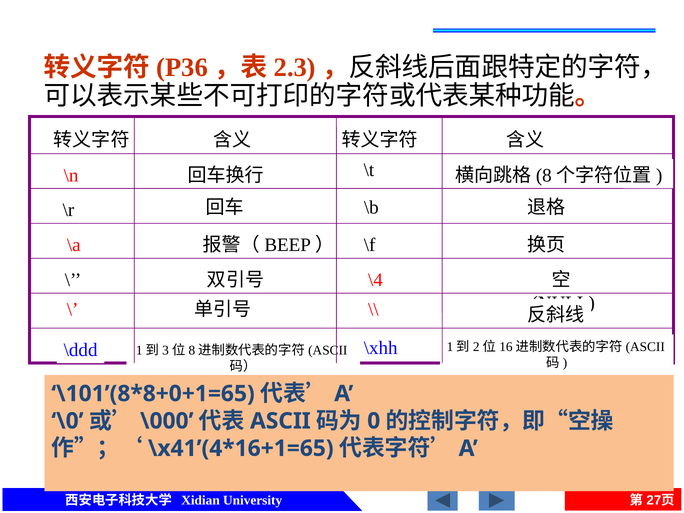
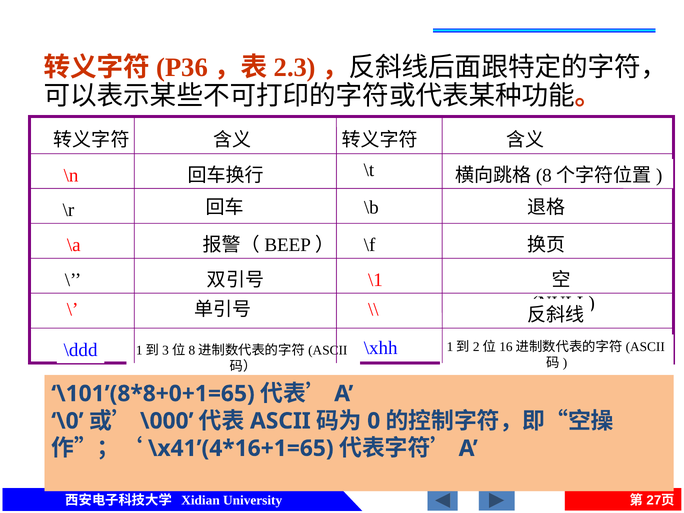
\4: \4 -> \1
